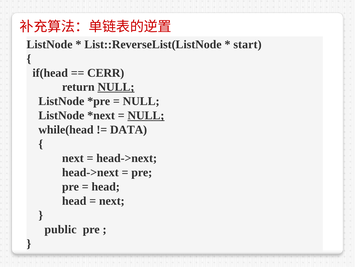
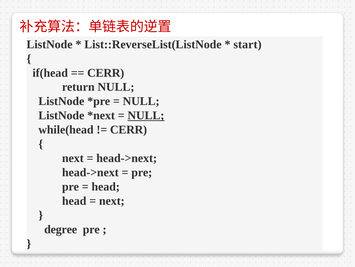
NULL at (116, 87) underline: present -> none
DATA at (129, 129): DATA -> CERR
public: public -> degree
